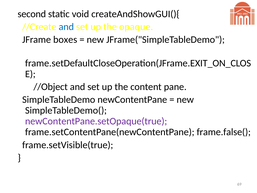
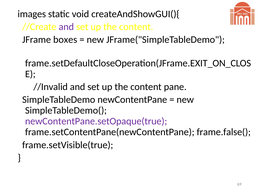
second: second -> images
and at (66, 27) colour: blue -> purple
opaque at (136, 27): opaque -> content
//Object: //Object -> //Invalid
